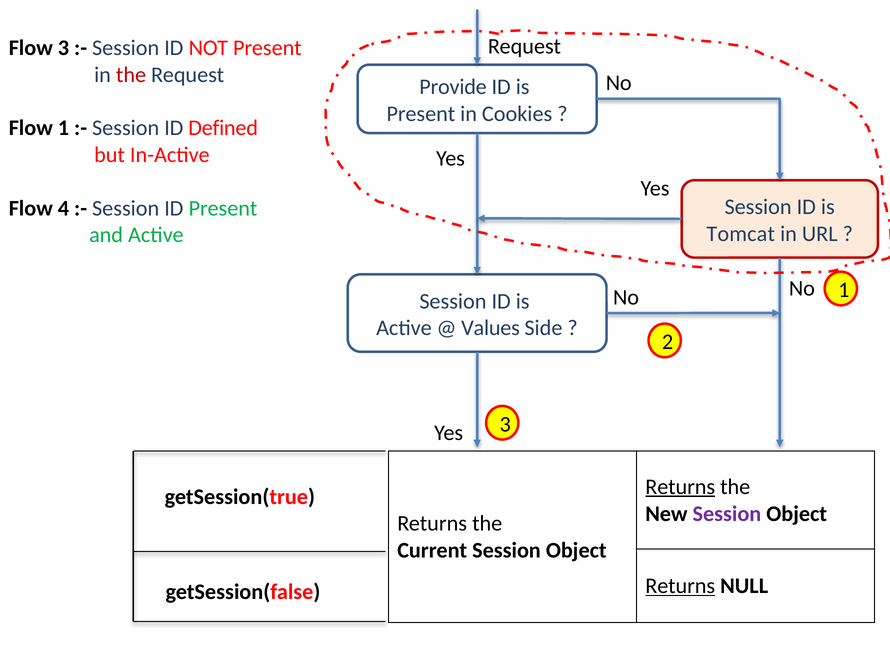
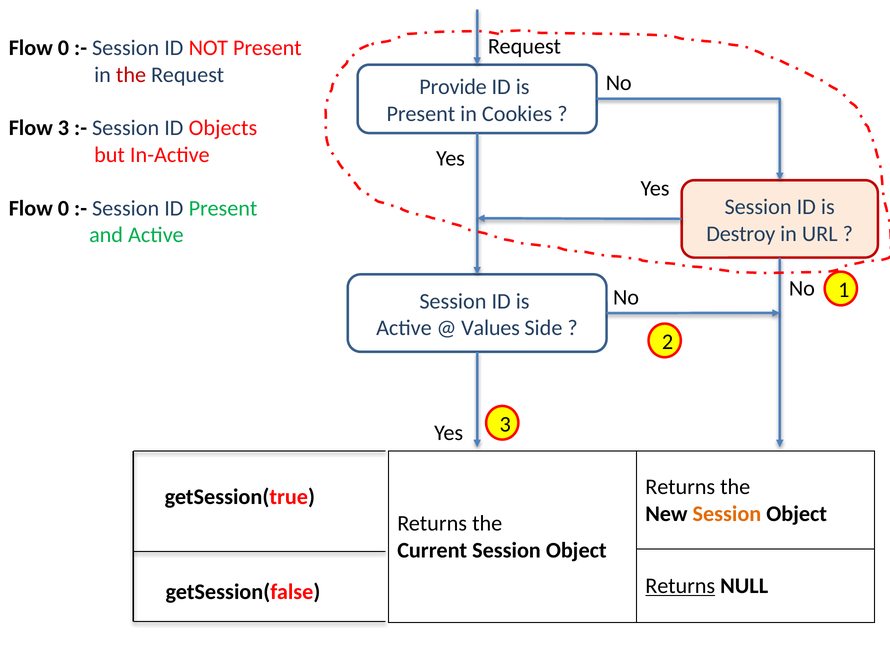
3 at (63, 48): 3 -> 0
Flow 1: 1 -> 3
Defined: Defined -> Objects
4 at (63, 208): 4 -> 0
Tomcat: Tomcat -> Destroy
Returns at (680, 486) underline: present -> none
Session at (727, 513) colour: purple -> orange
